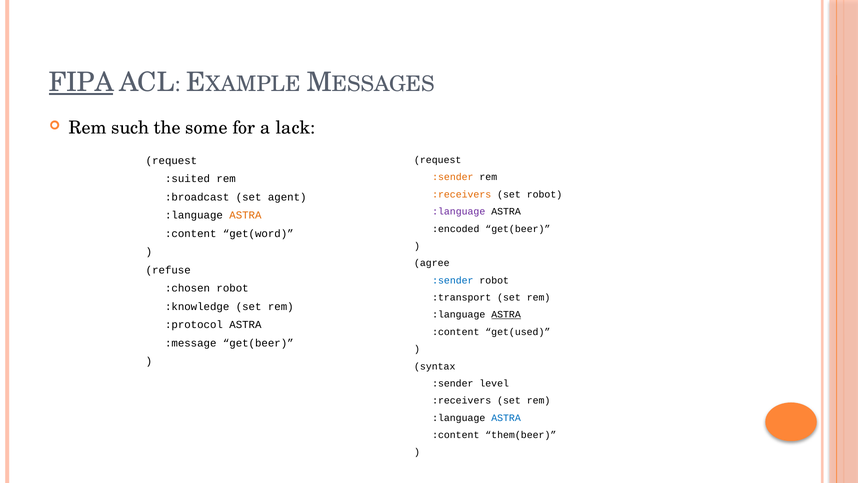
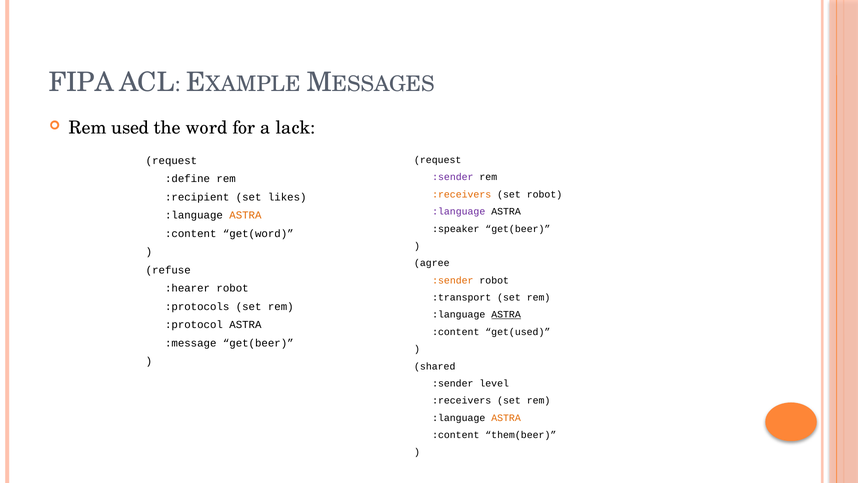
FIPA underline: present -> none
such: such -> used
some: some -> word
:sender at (453, 177) colour: orange -> purple
:suited: :suited -> :define
:broadcast: :broadcast -> :recipient
agent: agent -> likes
:encoded: :encoded -> :speaker
:sender at (453, 280) colour: blue -> orange
:chosen: :chosen -> :hearer
:knowledge: :knowledge -> :protocols
syntax: syntax -> shared
ASTRA at (506, 418) colour: blue -> orange
